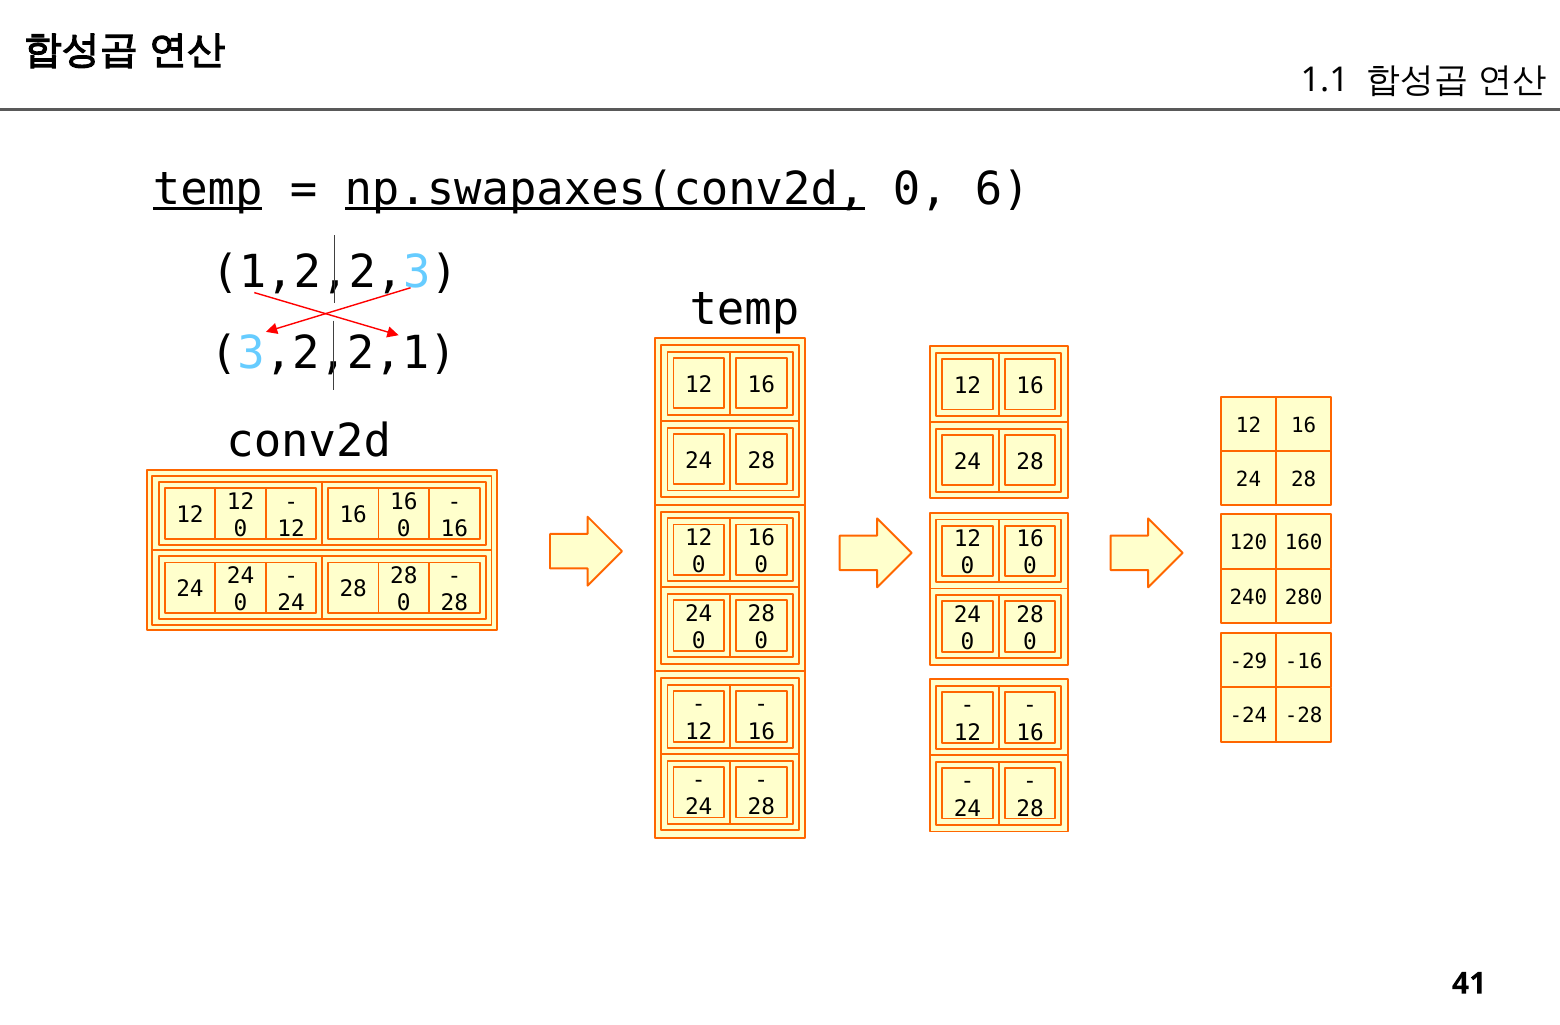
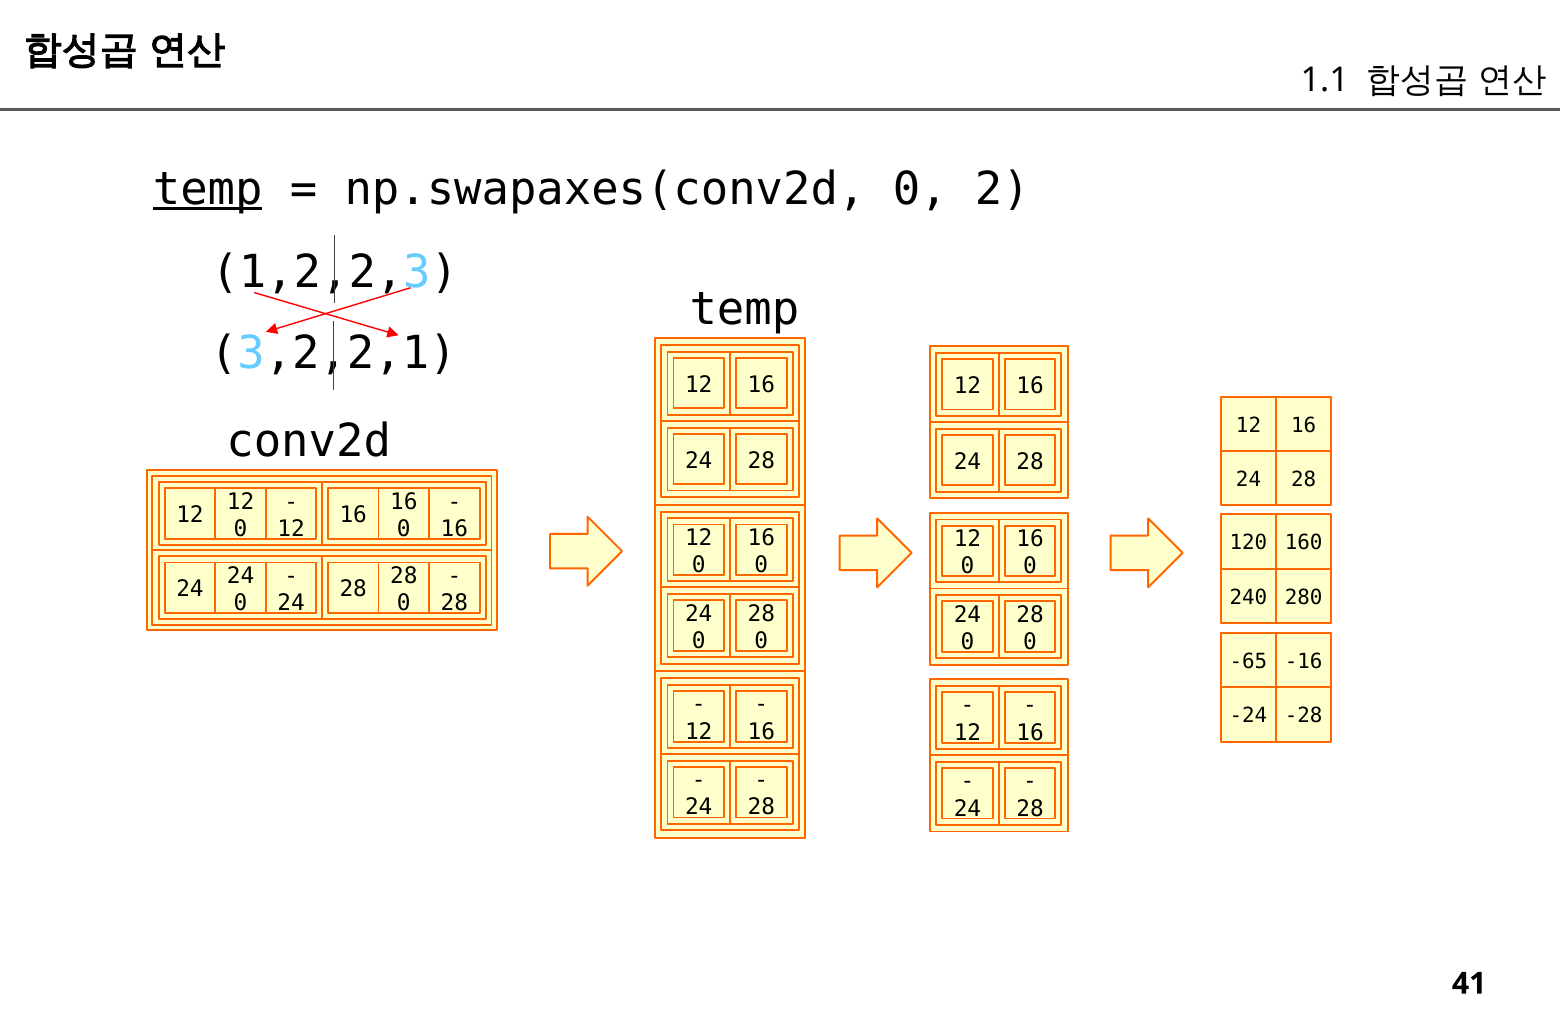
np.swapaxes(conv2d underline: present -> none
6: 6 -> 2
-29: -29 -> -65
